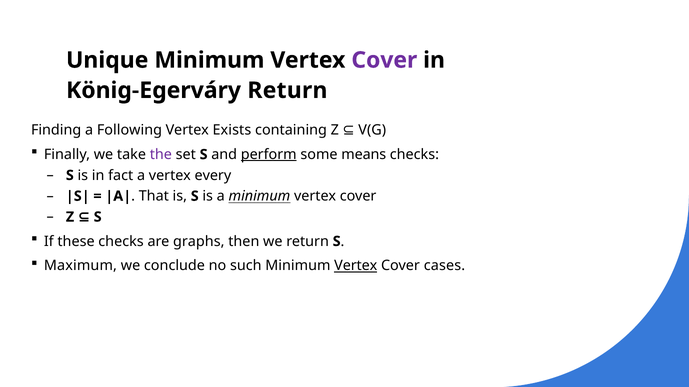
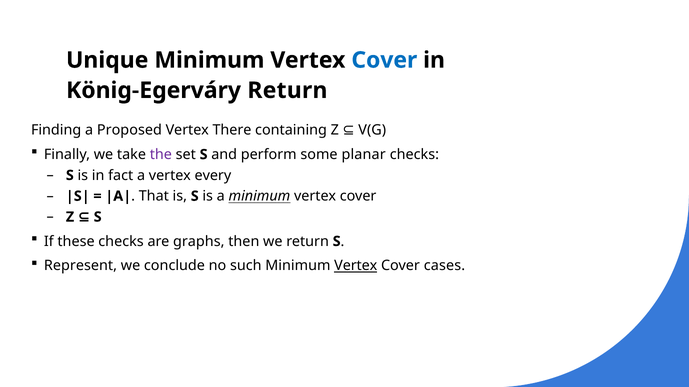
Cover at (384, 60) colour: purple -> blue
Following: Following -> Proposed
Exists: Exists -> There
perform underline: present -> none
means: means -> planar
Maximum: Maximum -> Represent
